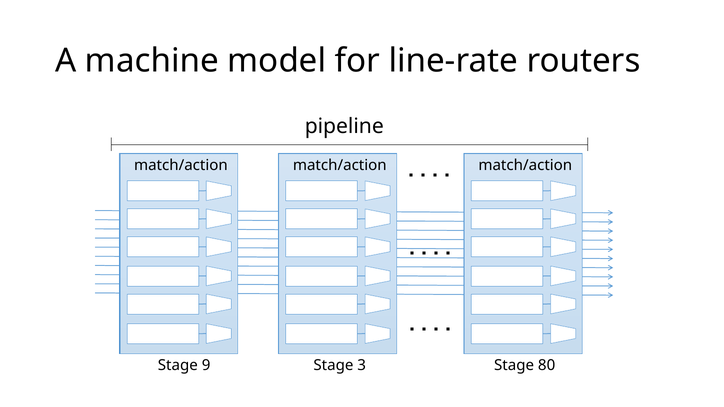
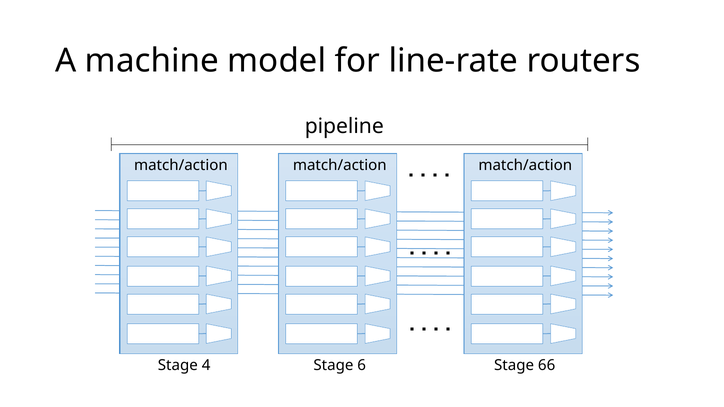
9: 9 -> 4
3: 3 -> 6
80: 80 -> 66
